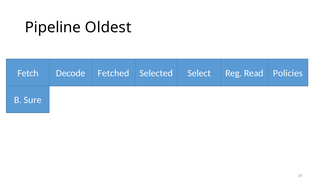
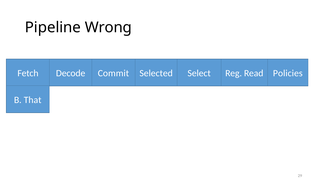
Oldest: Oldest -> Wrong
Fetched: Fetched -> Commit
Sure: Sure -> That
